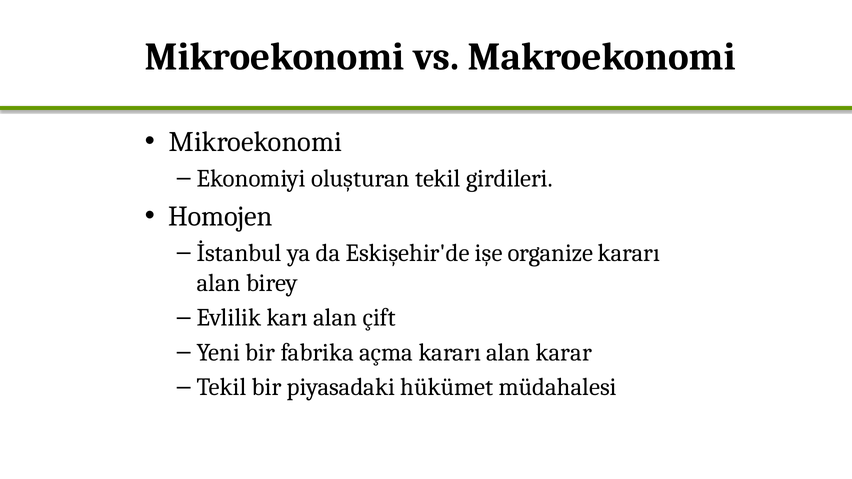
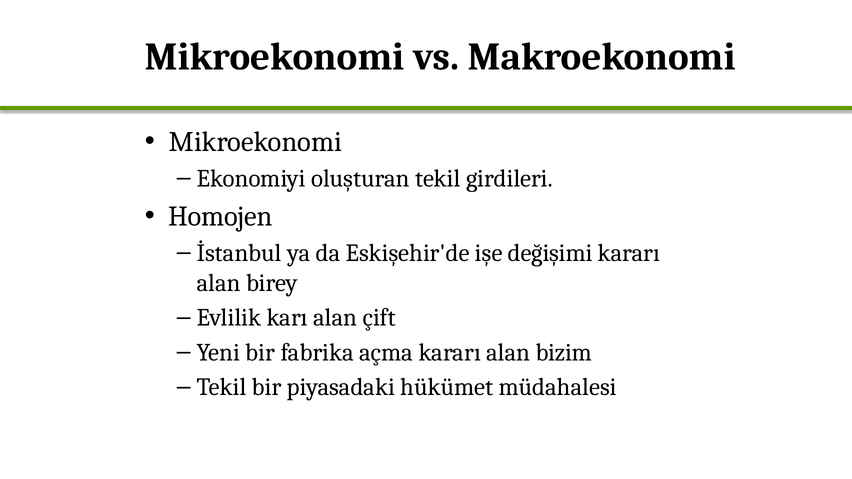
organize: organize -> değişimi
karar: karar -> bizim
